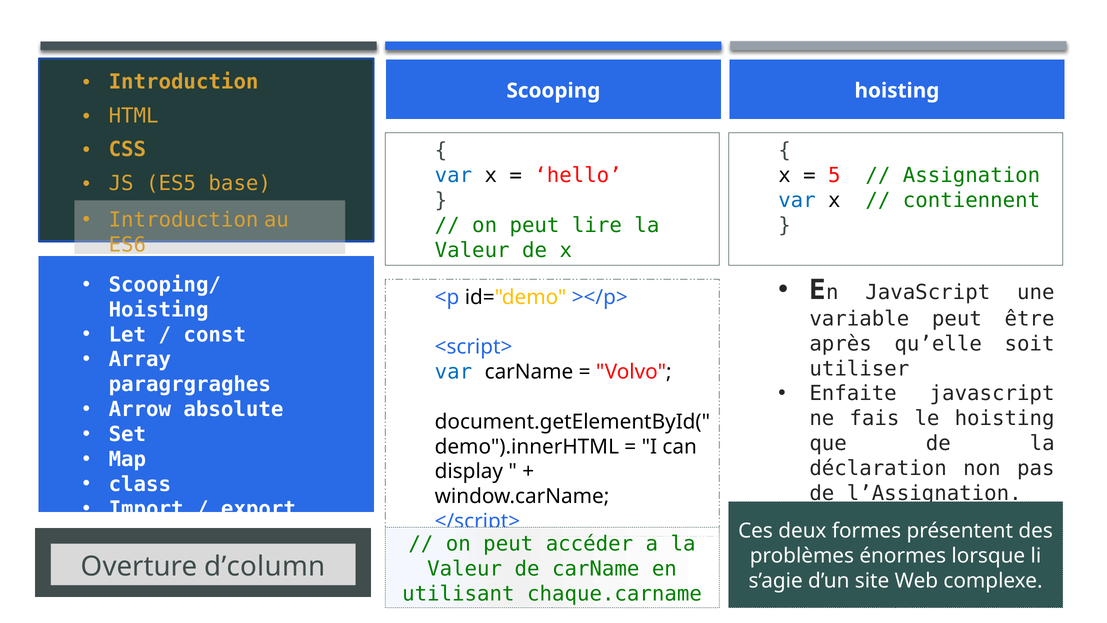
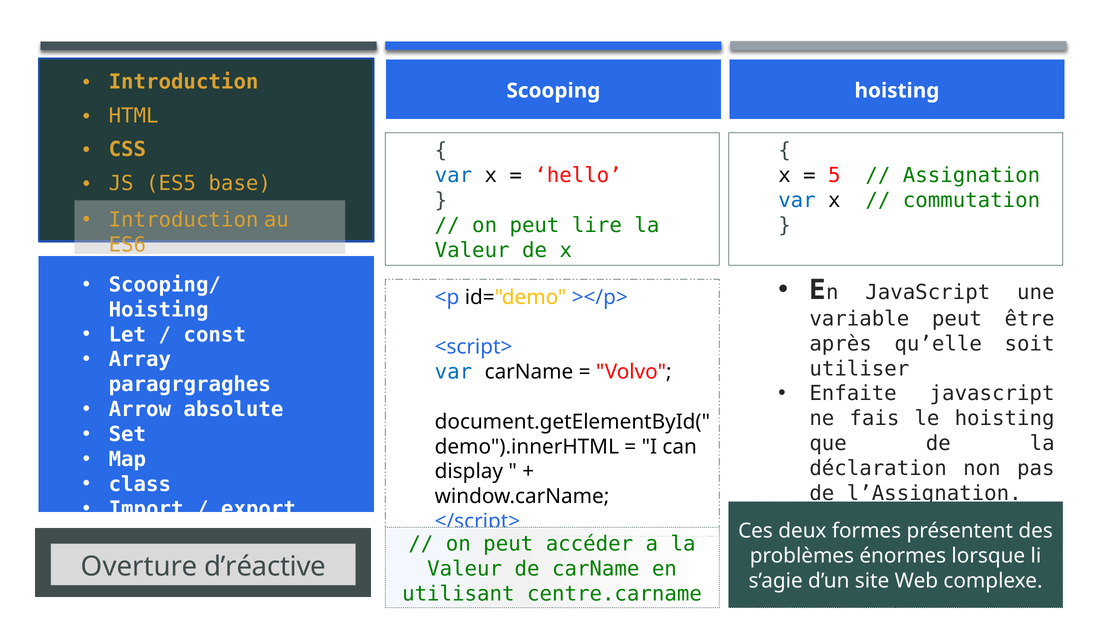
contiennent: contiennent -> commutation
d’column: d’column -> d’réactive
chaque.carname: chaque.carname -> centre.carname
